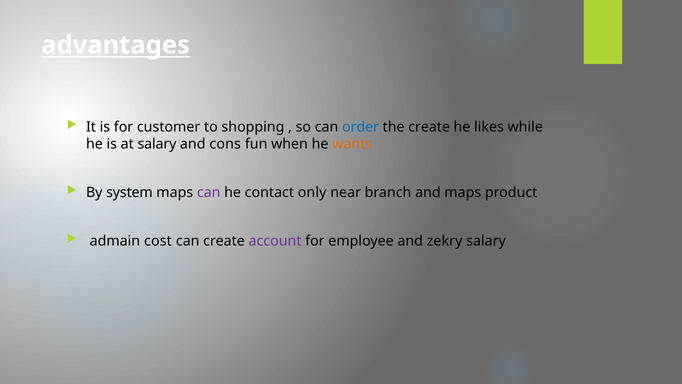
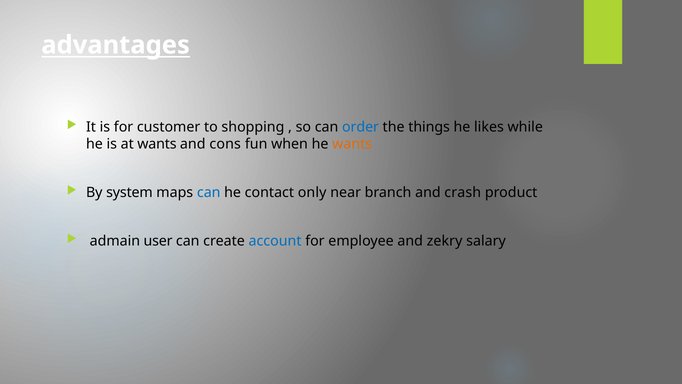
the create: create -> things
at salary: salary -> wants
can at (209, 192) colour: purple -> blue
and maps: maps -> crash
cost: cost -> user
account colour: purple -> blue
